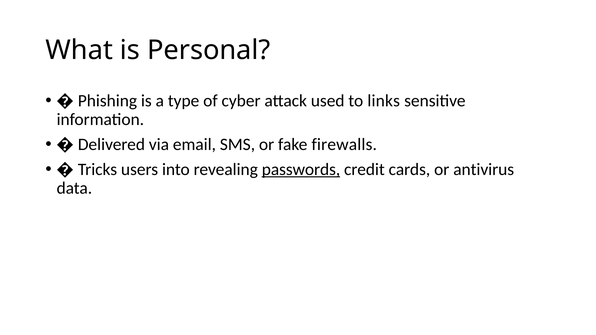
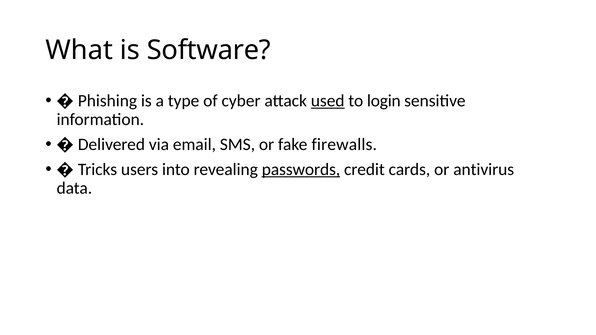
Personal: Personal -> Software
used underline: none -> present
links: links -> login
